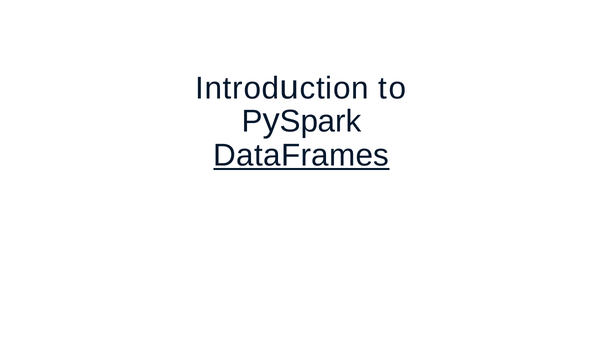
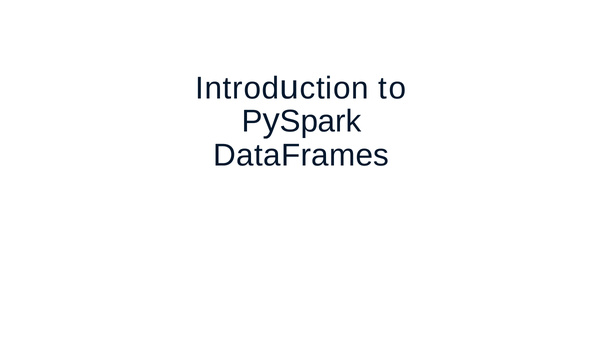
DataFrames underline: present -> none
